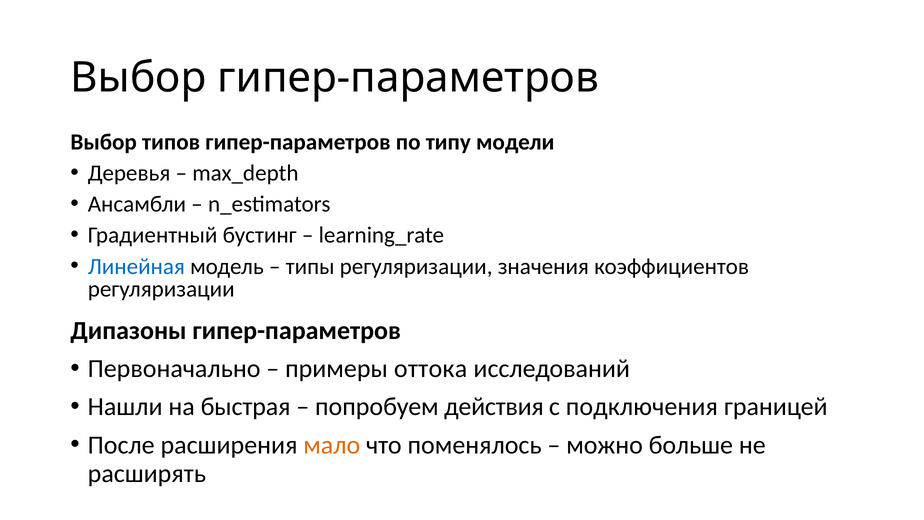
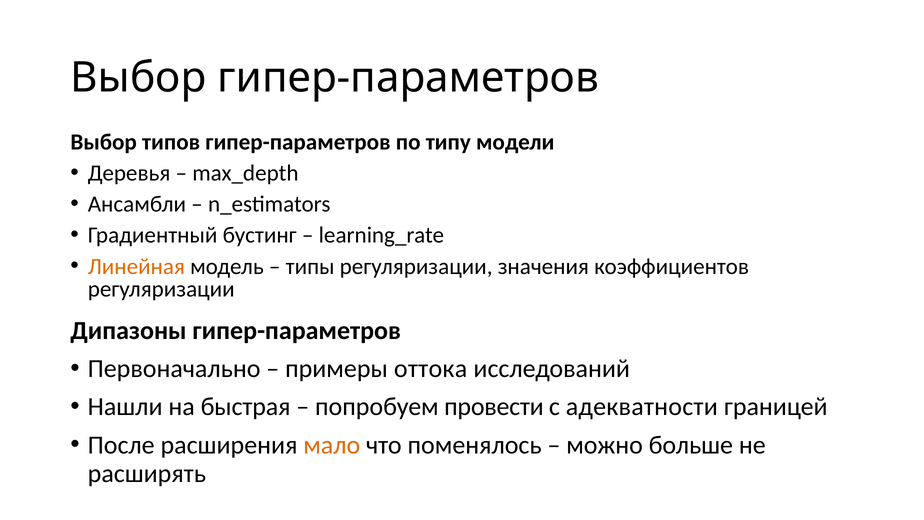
Линейная colour: blue -> orange
действия: действия -> провести
подключения: подключения -> адекватности
